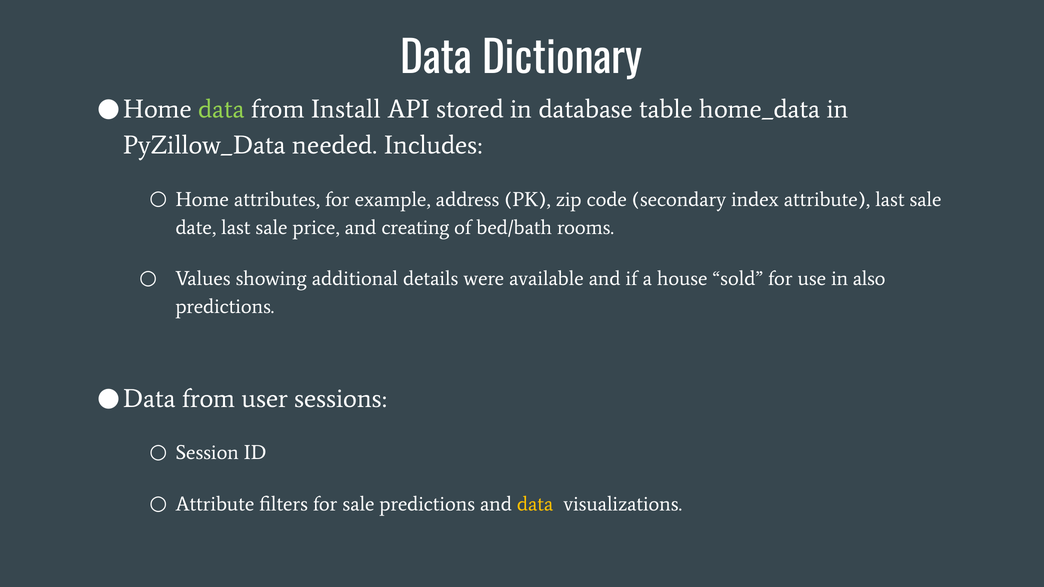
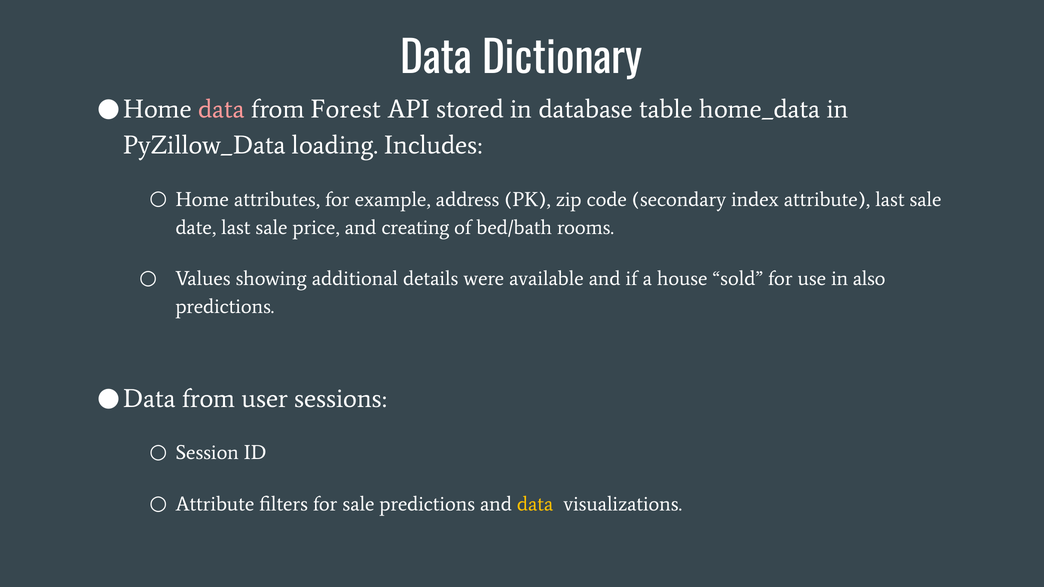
data at (222, 109) colour: light green -> pink
Install: Install -> Forest
needed: needed -> loading
